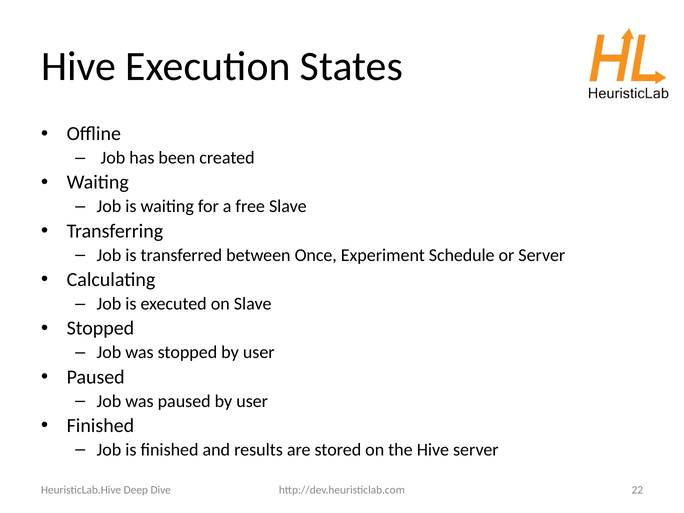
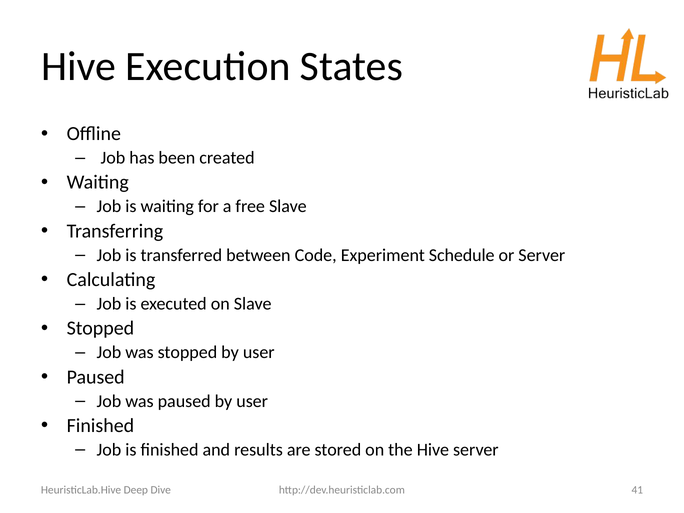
Once: Once -> Code
22: 22 -> 41
